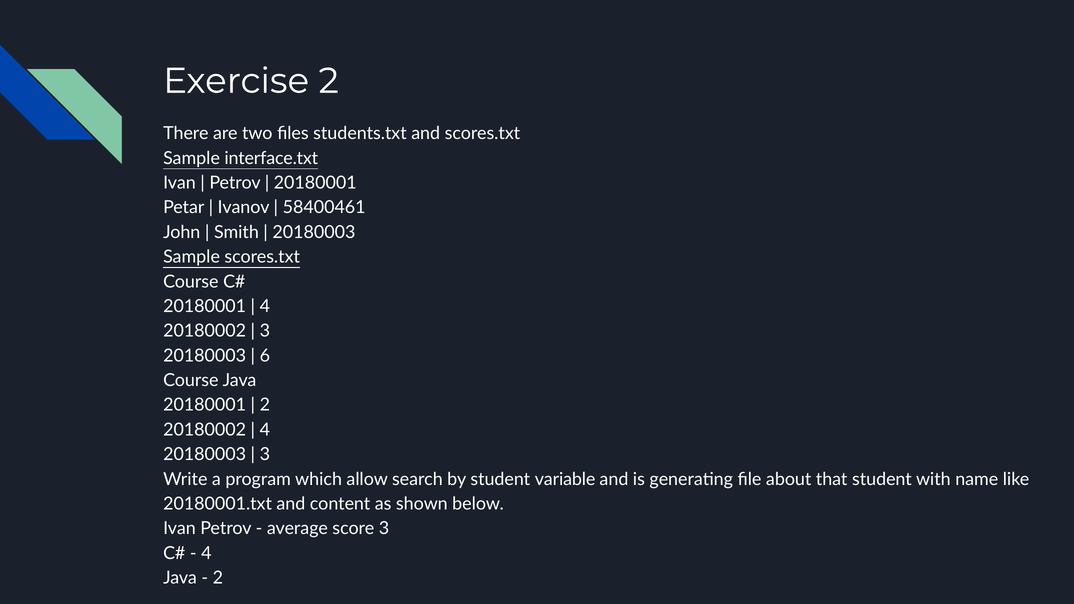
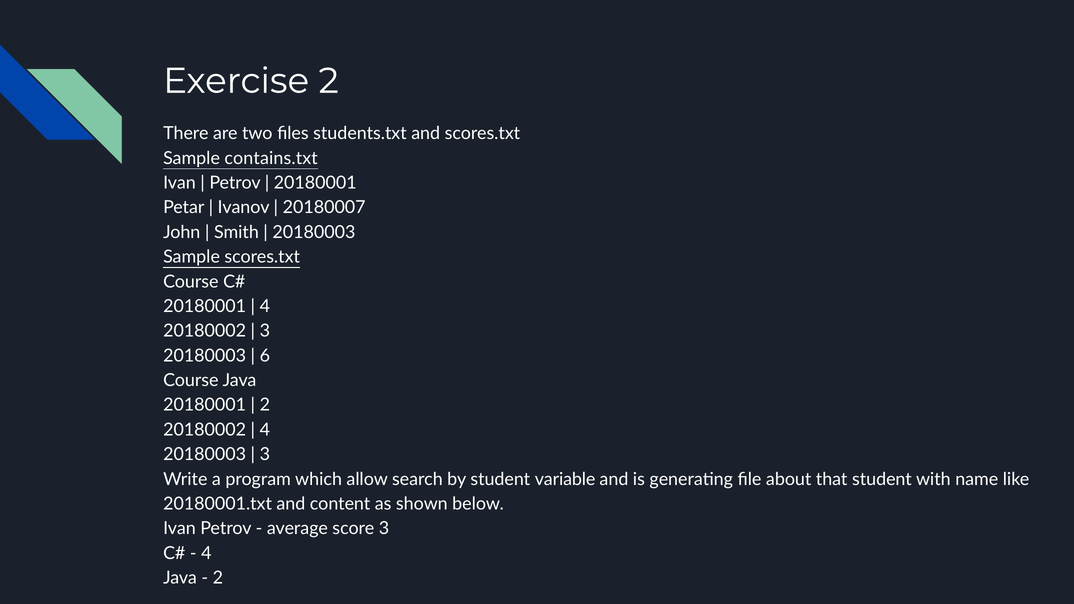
interface.txt: interface.txt -> contains.txt
58400461: 58400461 -> 20180007
